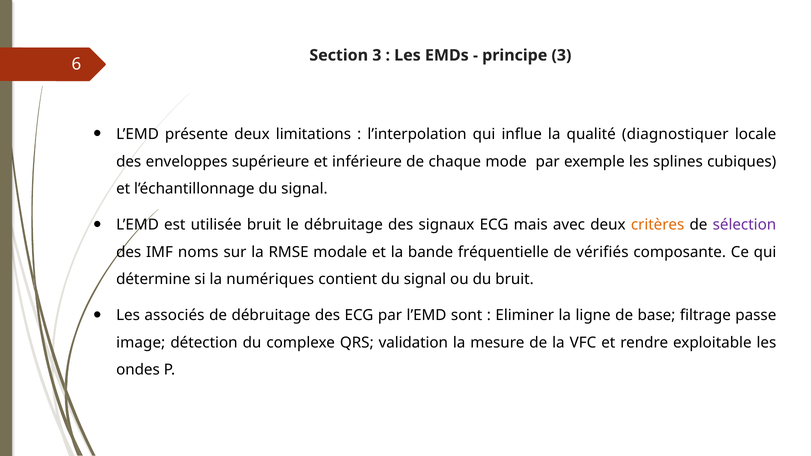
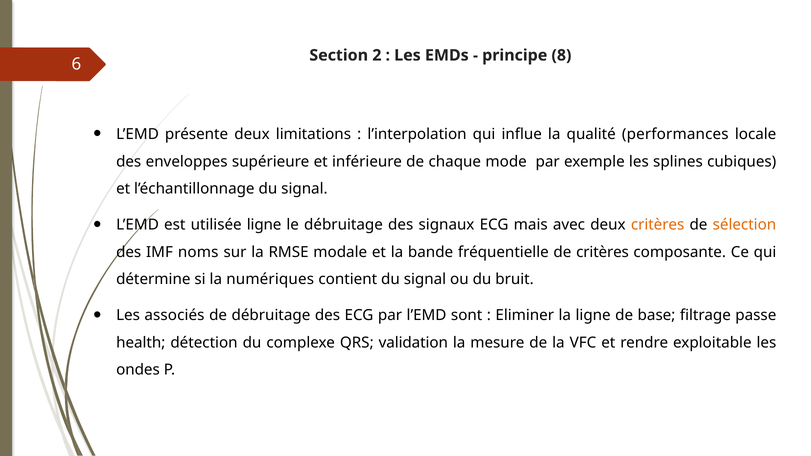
Section 3: 3 -> 2
principe 3: 3 -> 8
diagnostiquer: diagnostiquer -> performances
utilisée bruit: bruit -> ligne
sélection colour: purple -> orange
de vérifiés: vérifiés -> critères
image: image -> health
